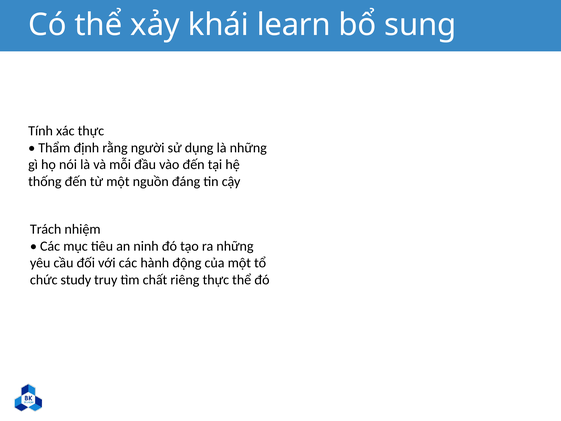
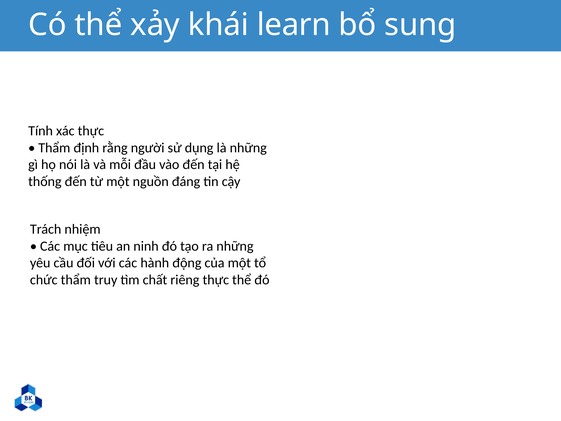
chức study: study -> thẩm
